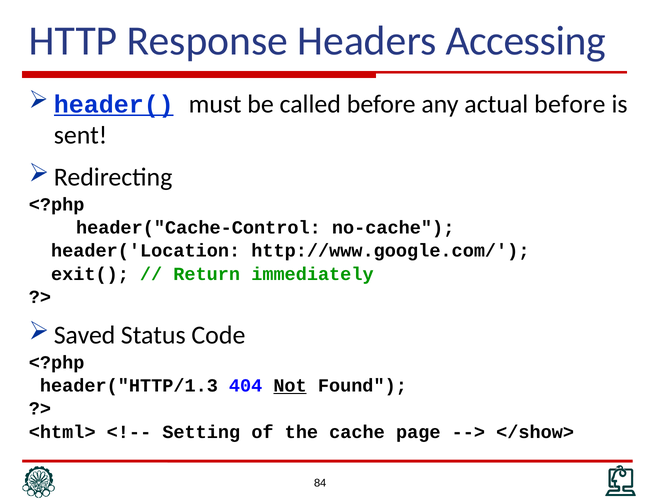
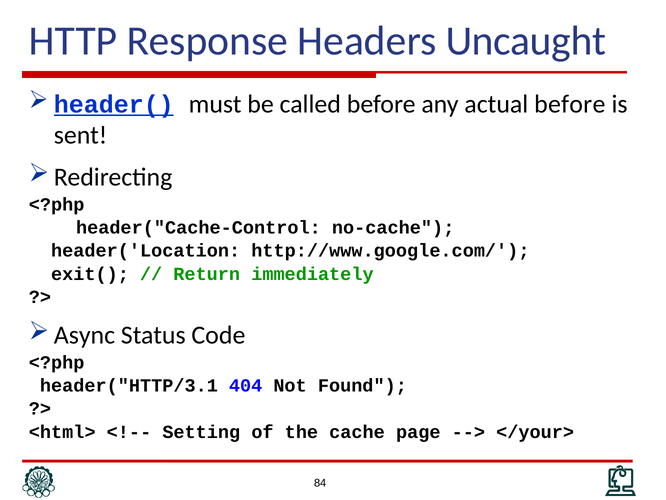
Accessing: Accessing -> Uncaught
Saved: Saved -> Async
header("HTTP/1.3: header("HTTP/1.3 -> header("HTTP/3.1
Not underline: present -> none
</show>: </show> -> </your>
